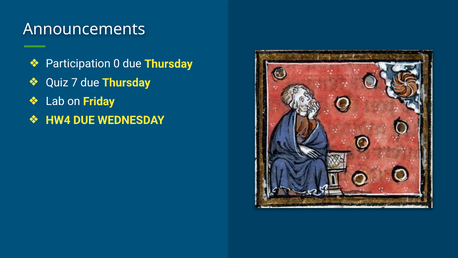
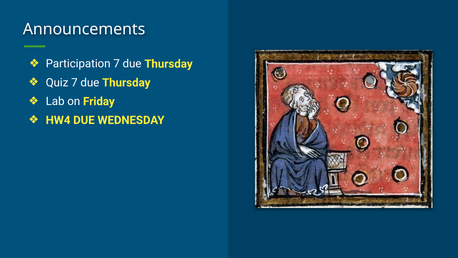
Participation 0: 0 -> 7
